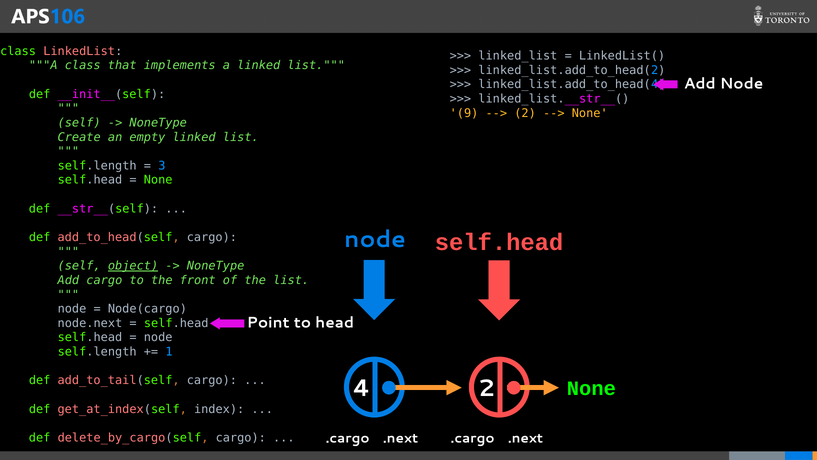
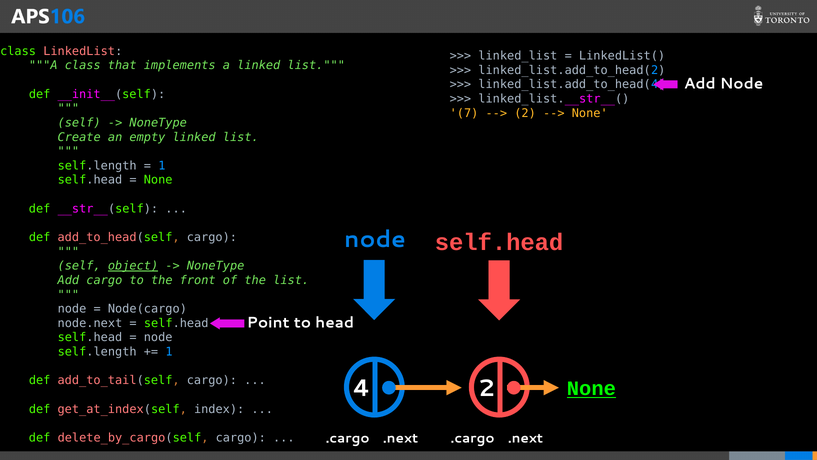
9: 9 -> 7
3 at (162, 166): 3 -> 1
None at (591, 388) underline: none -> present
